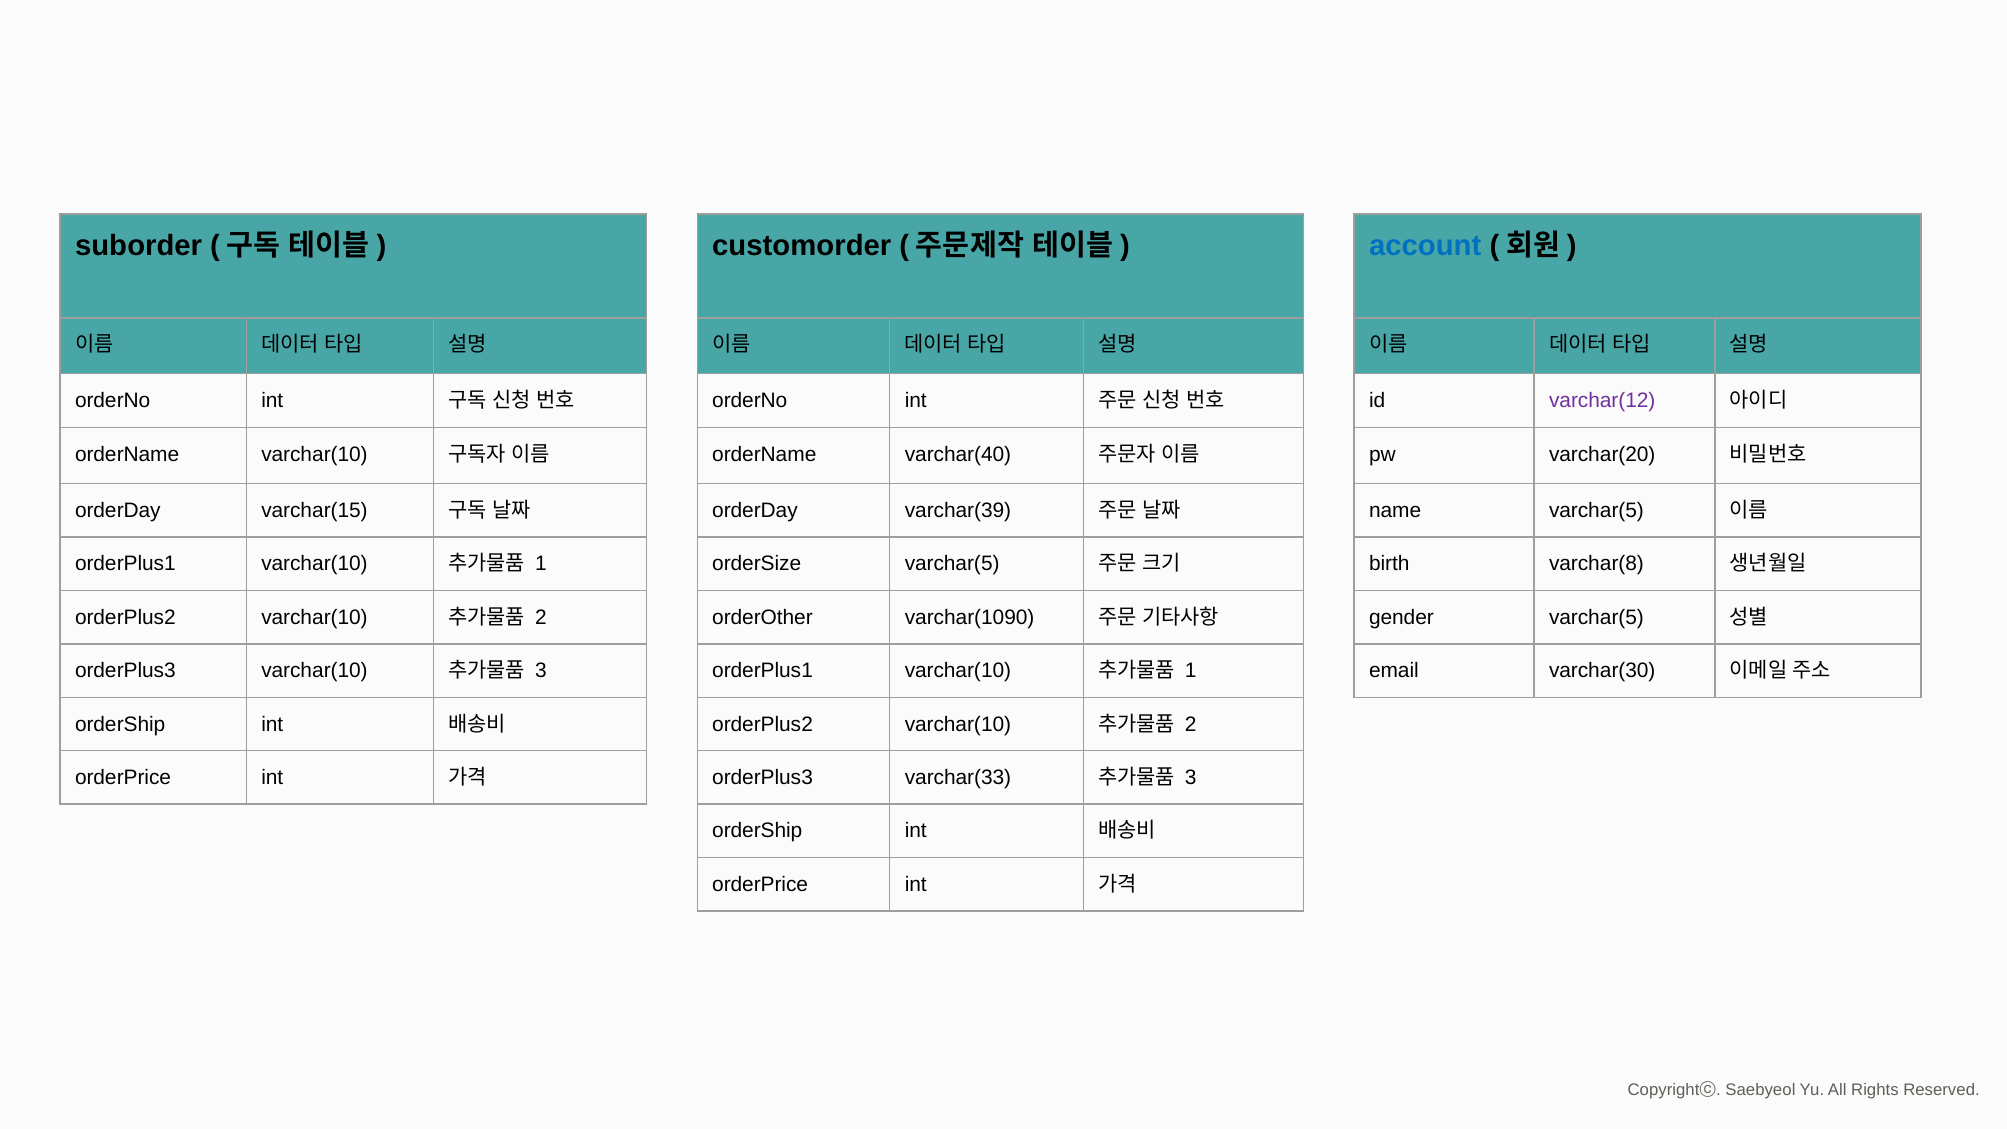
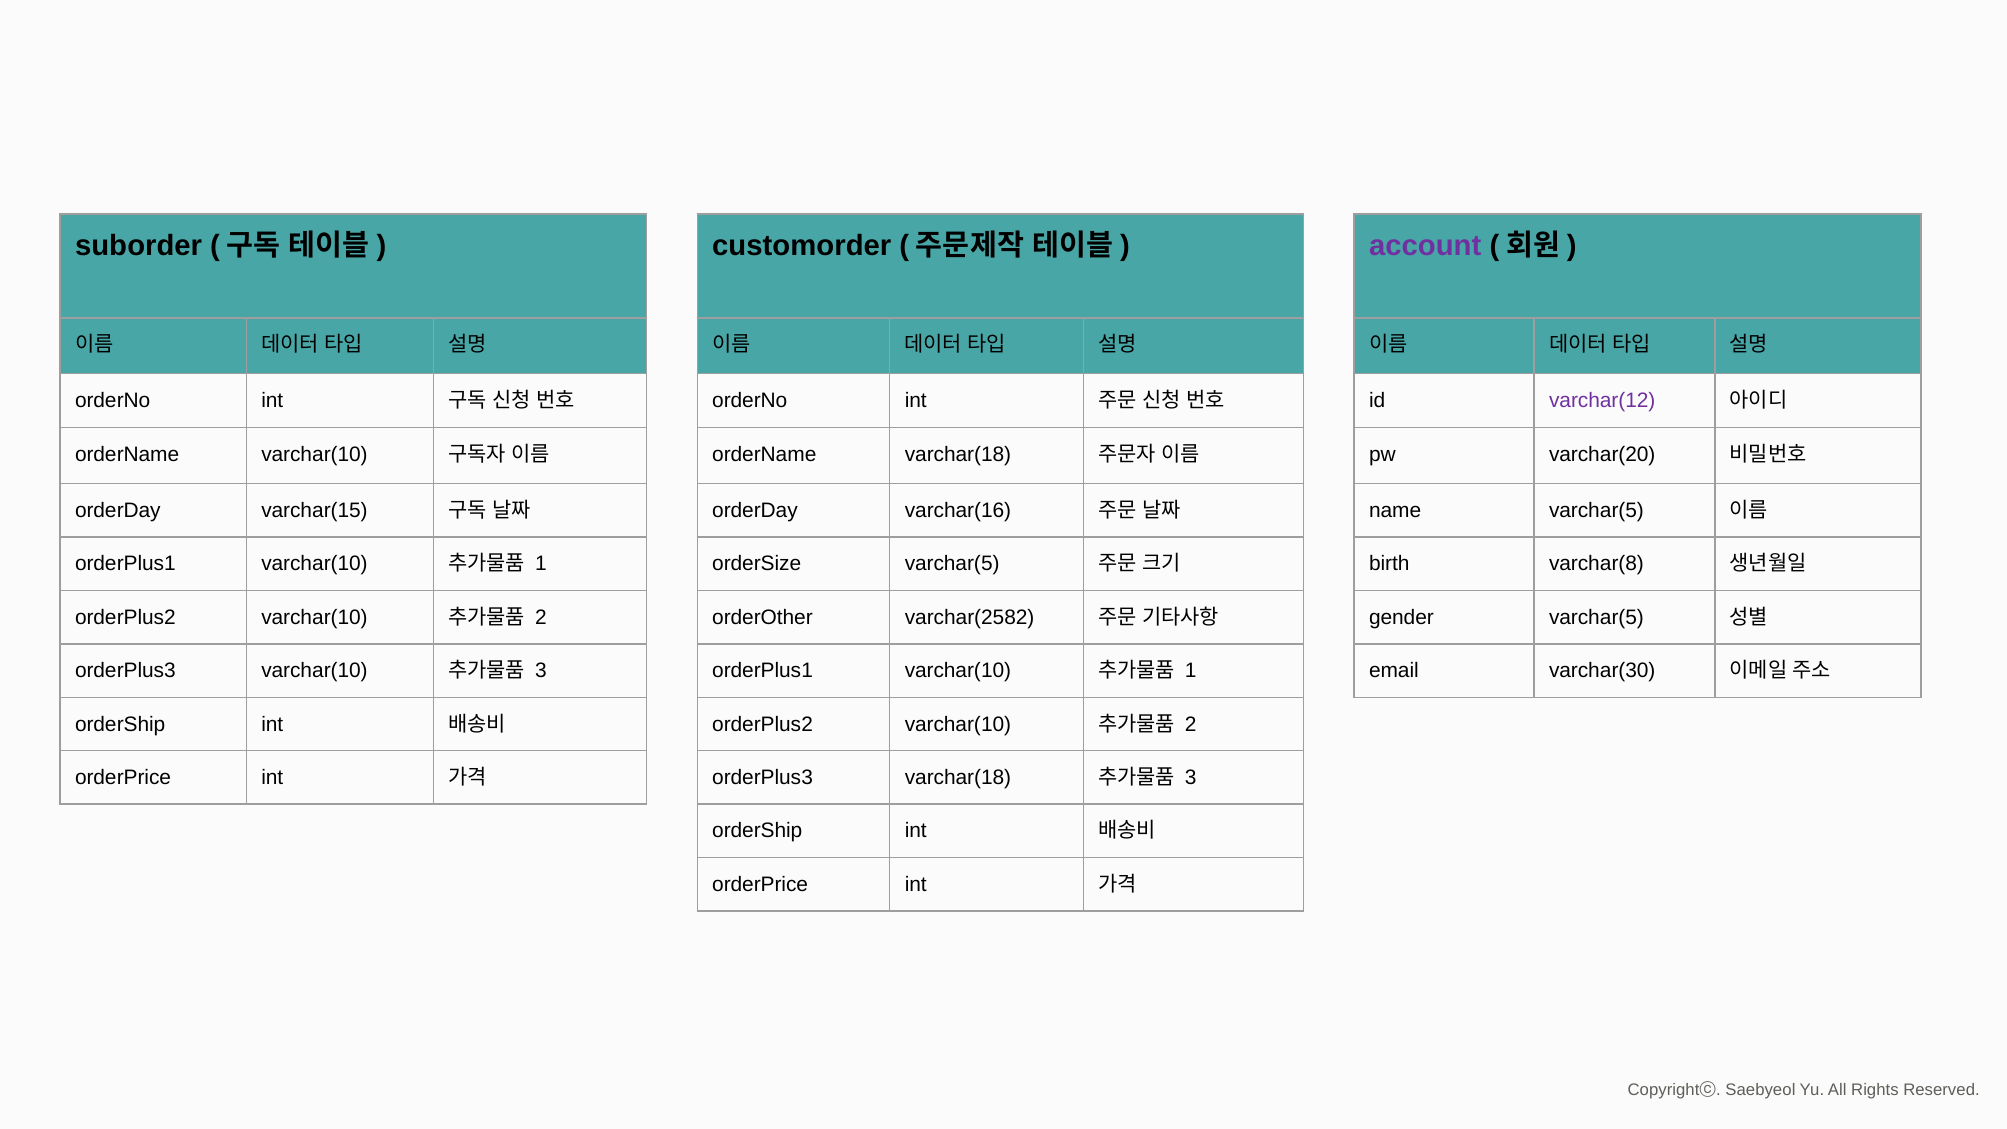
account colour: blue -> purple
orderName varchar(40: varchar(40 -> varchar(18
varchar(39: varchar(39 -> varchar(16
varchar(1090: varchar(1090 -> varchar(2582
orderPlus3 varchar(33: varchar(33 -> varchar(18
